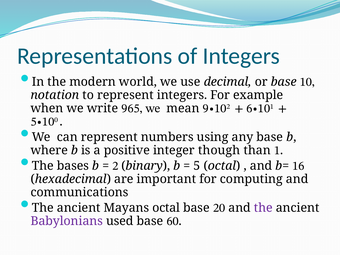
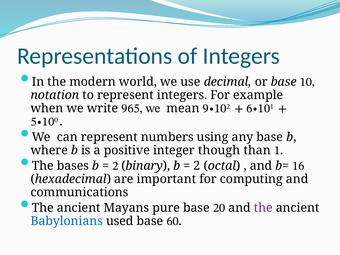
5 at (197, 166): 5 -> 2
Mayans octal: octal -> pure
Babylonians colour: purple -> blue
